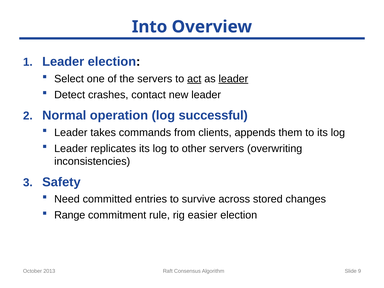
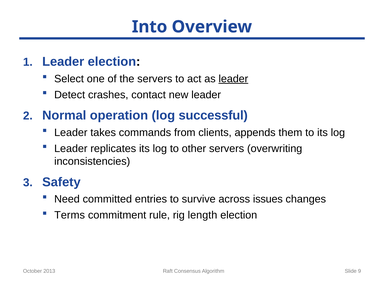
act underline: present -> none
stored: stored -> issues
Range: Range -> Terms
easier: easier -> length
